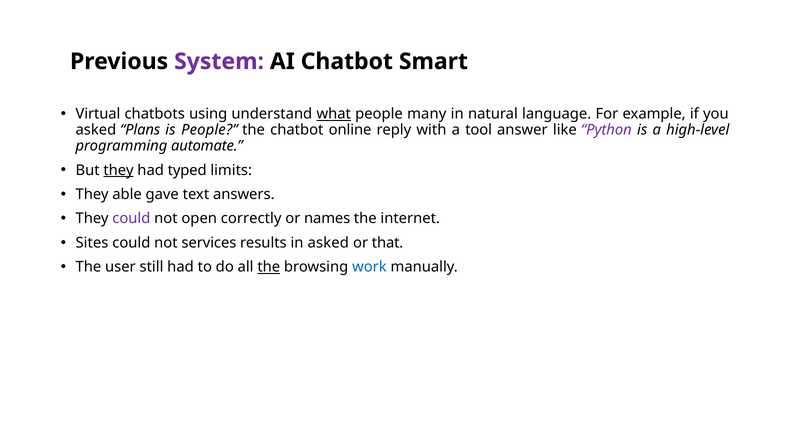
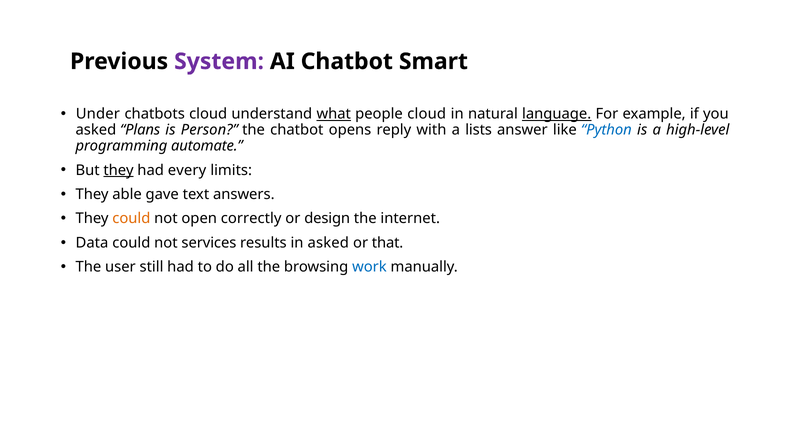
Virtual: Virtual -> Under
chatbots using: using -> cloud
people many: many -> cloud
language underline: none -> present
is People: People -> Person
online: online -> opens
tool: tool -> lists
Python colour: purple -> blue
typed: typed -> every
could at (131, 218) colour: purple -> orange
names: names -> design
Sites: Sites -> Data
the at (269, 267) underline: present -> none
